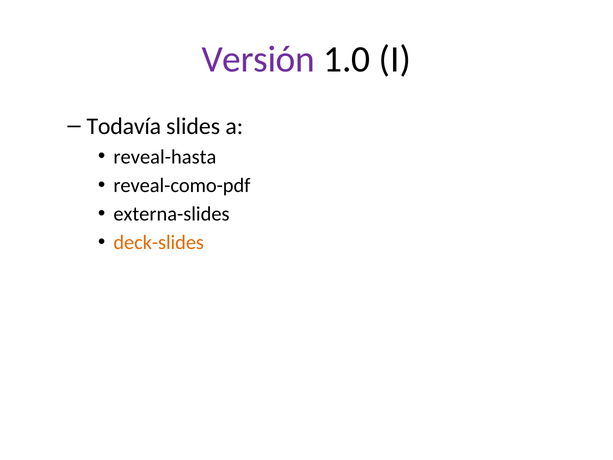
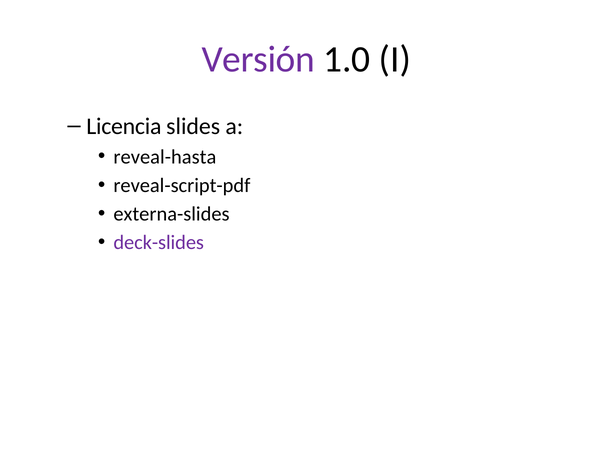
Todavía: Todavía -> Licencia
reveal-como-pdf: reveal-como-pdf -> reveal-script-pdf
deck-slides colour: orange -> purple
